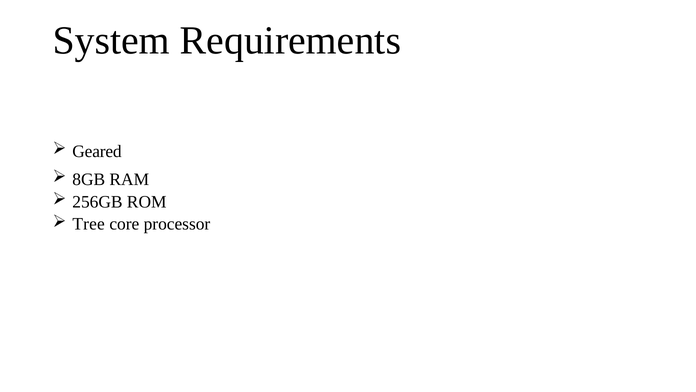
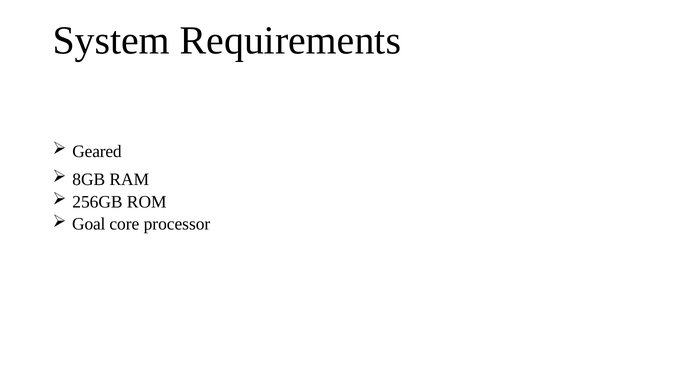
Tree: Tree -> Goal
